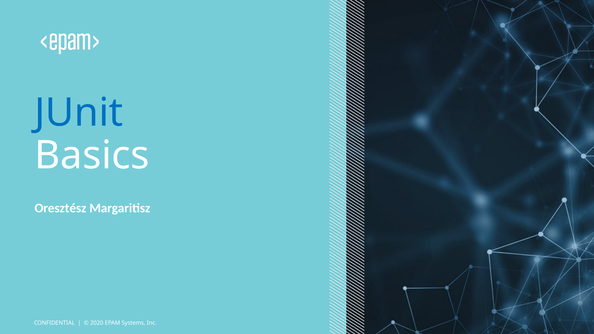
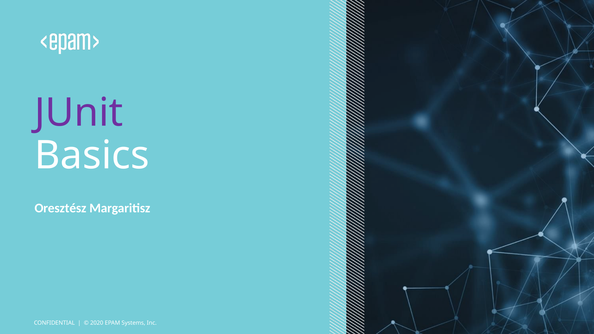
JUnit colour: blue -> purple
